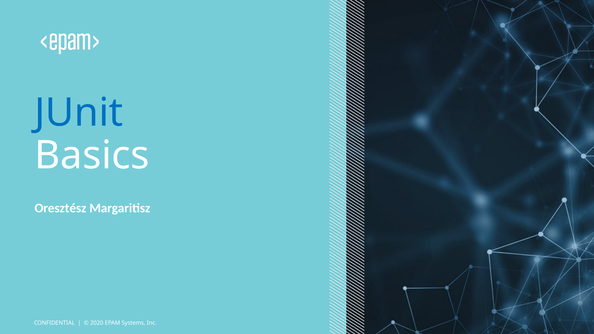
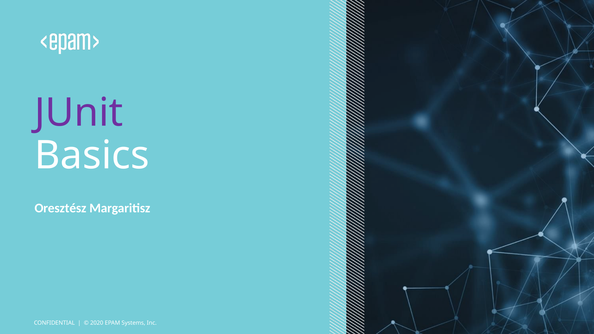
JUnit colour: blue -> purple
